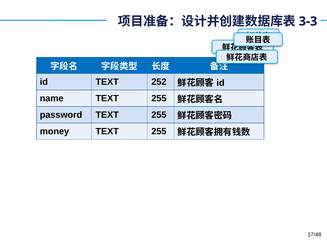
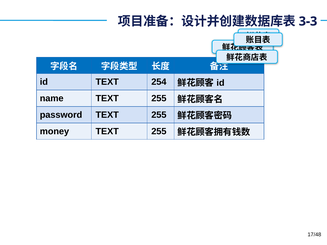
252: 252 -> 254
